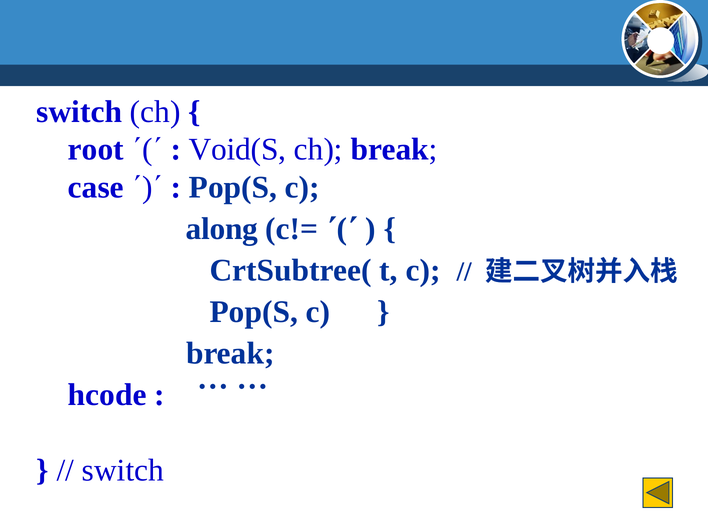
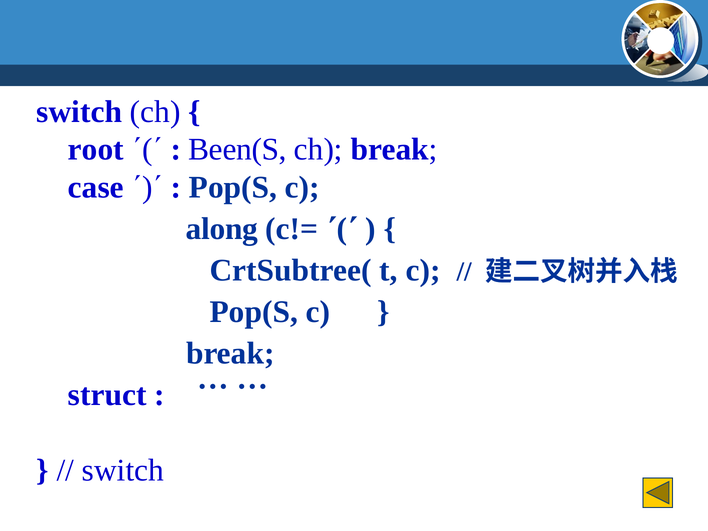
Void(S: Void(S -> Been(S
hcode: hcode -> struct
